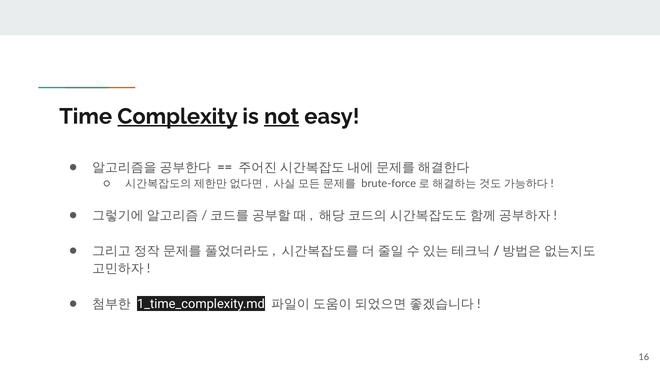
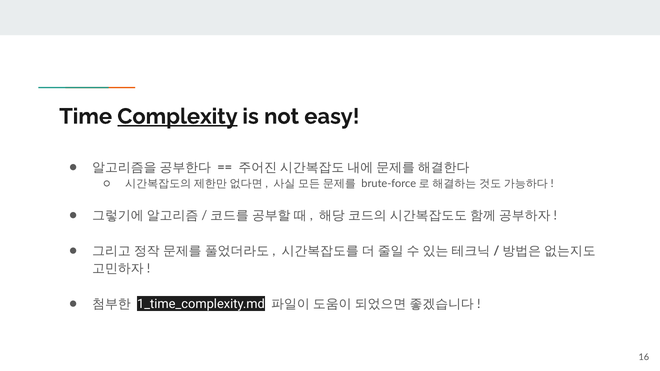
not underline: present -> none
